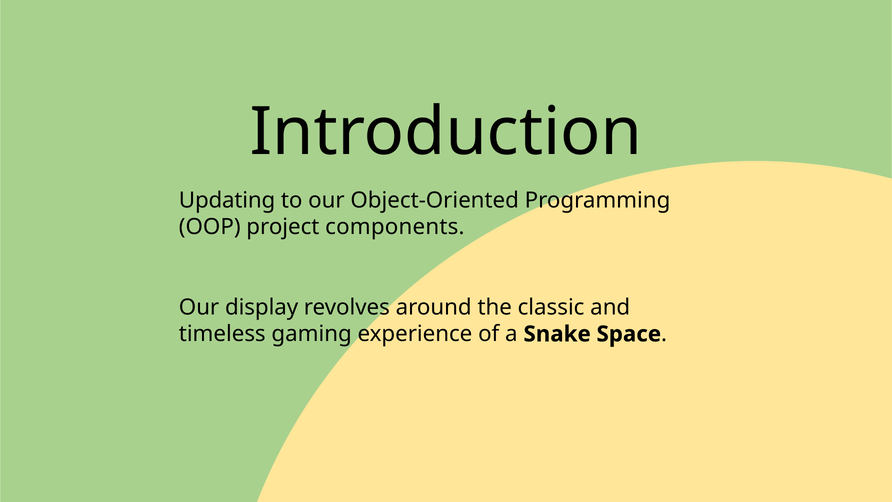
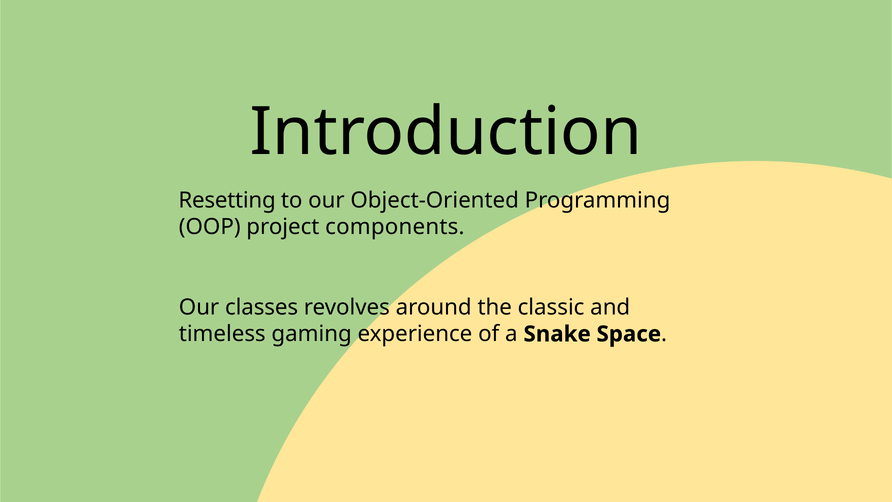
Updating: Updating -> Resetting
display: display -> classes
